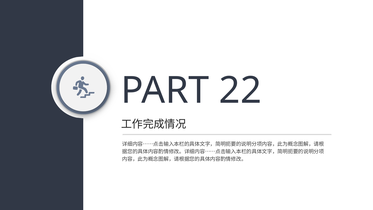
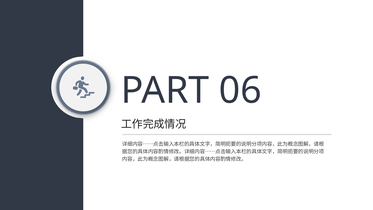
22: 22 -> 06
